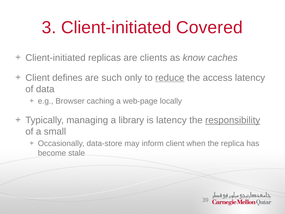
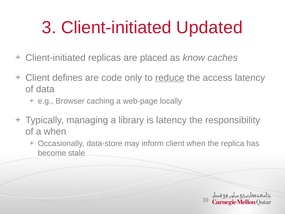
Covered: Covered -> Updated
clients: clients -> placed
such: such -> code
responsibility underline: present -> none
a small: small -> when
